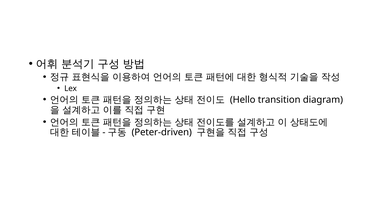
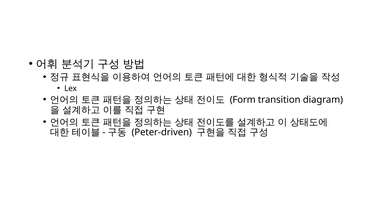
Hello: Hello -> Form
